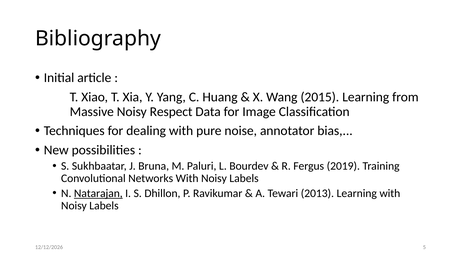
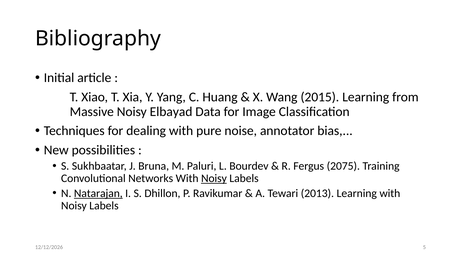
Respect: Respect -> Elbayad
2019: 2019 -> 2075
Noisy at (214, 179) underline: none -> present
